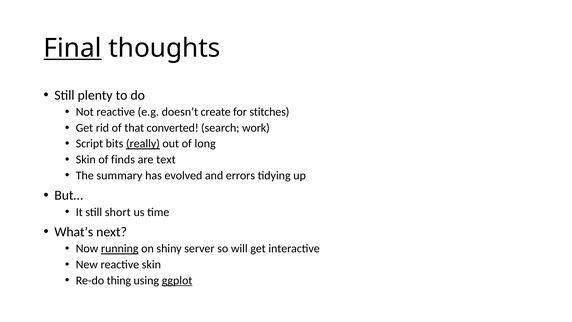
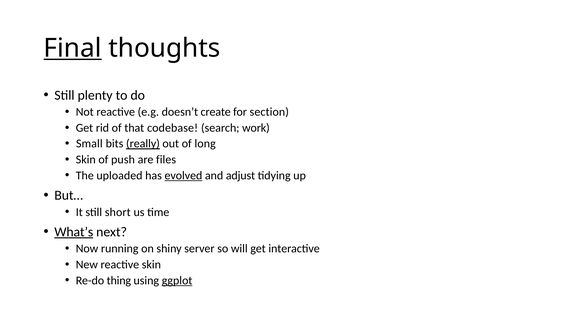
stitches: stitches -> section
converted: converted -> codebase
Script: Script -> Small
finds: finds -> push
text: text -> files
summary: summary -> uploaded
evolved underline: none -> present
errors: errors -> adjust
What’s underline: none -> present
running underline: present -> none
